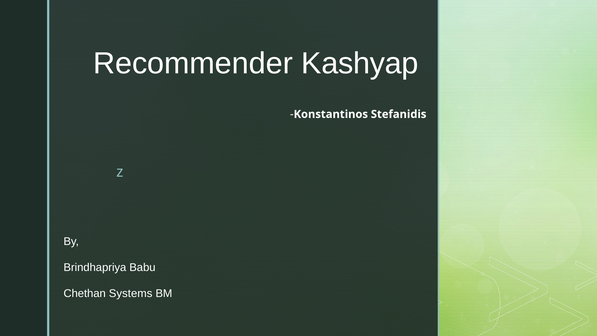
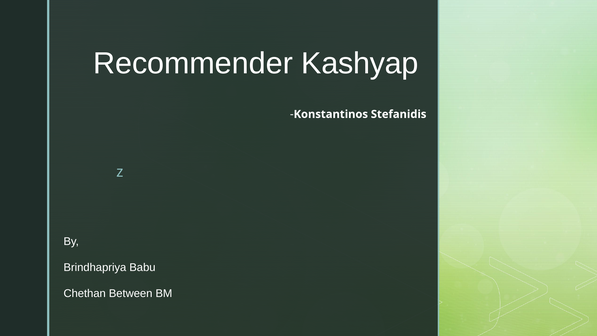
Systems: Systems -> Between
